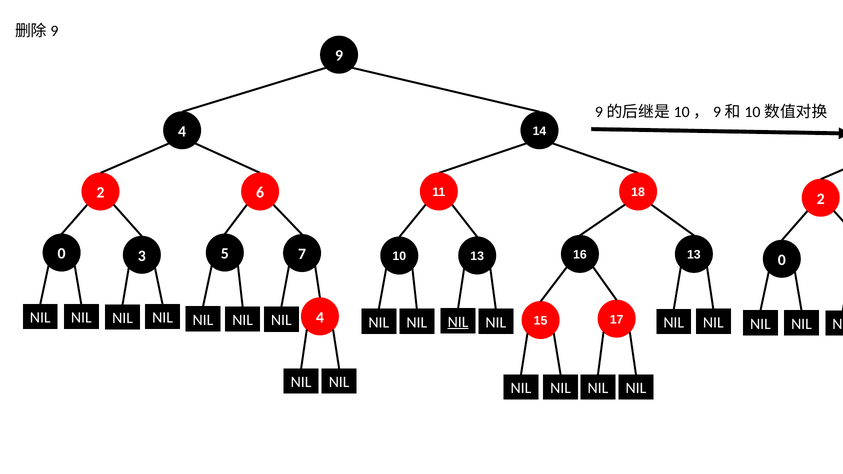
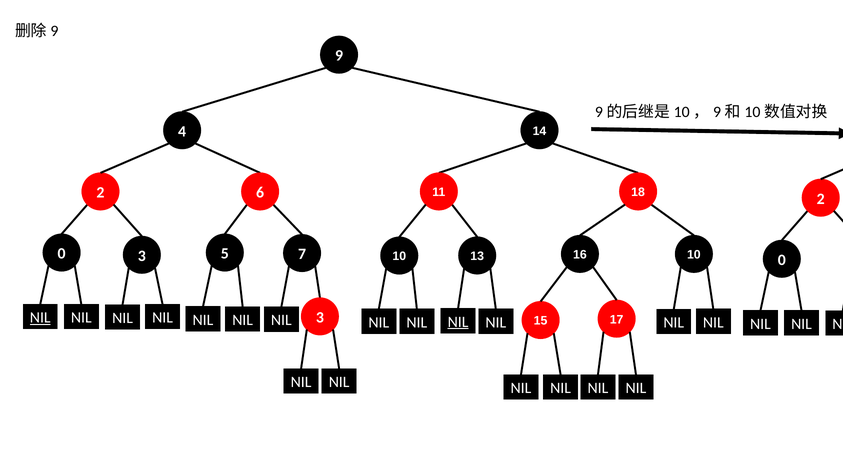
7 13: 13 -> 10
NIL at (40, 318) underline: none -> present
4 at (320, 318): 4 -> 3
